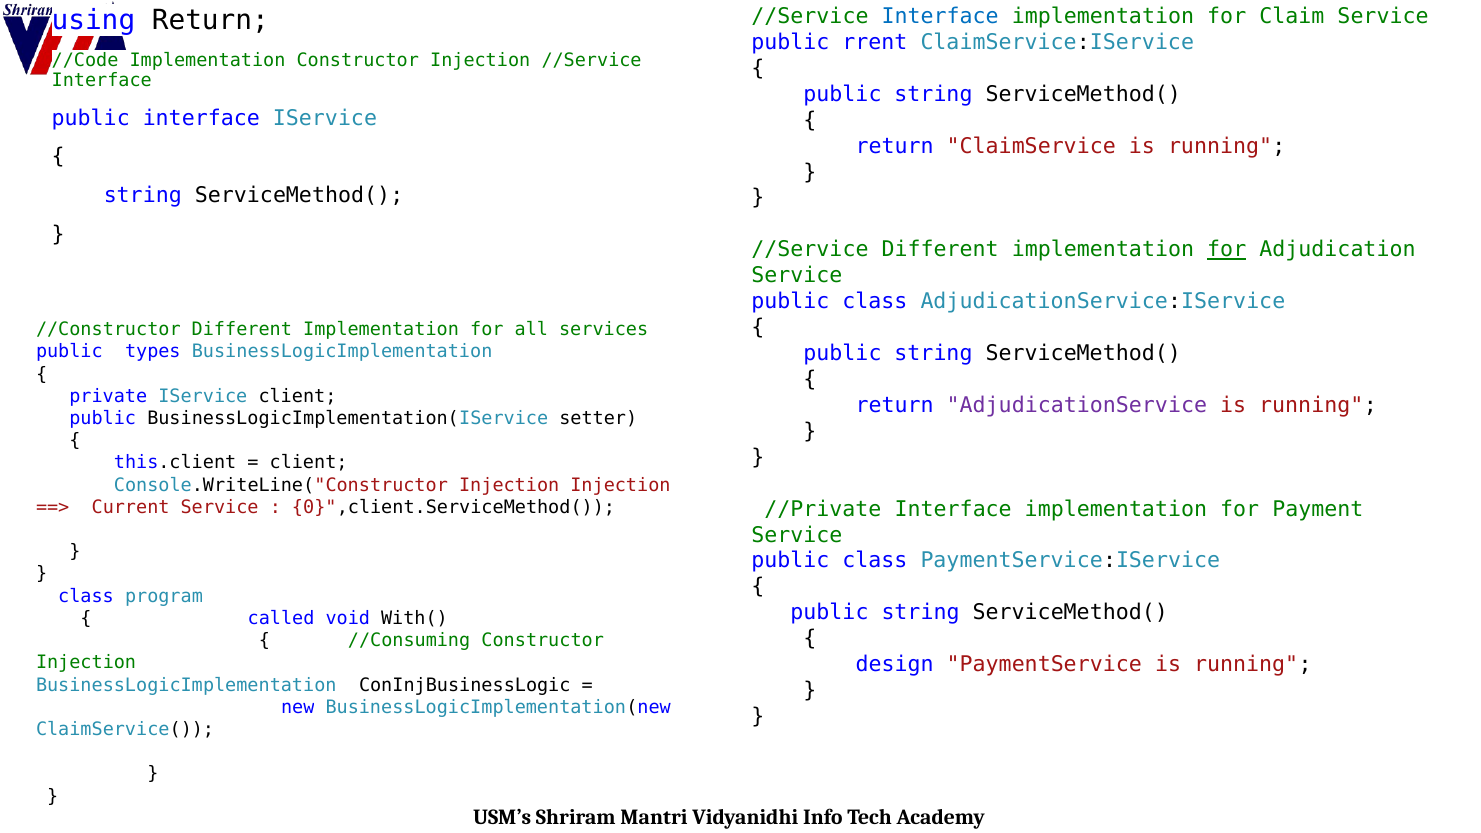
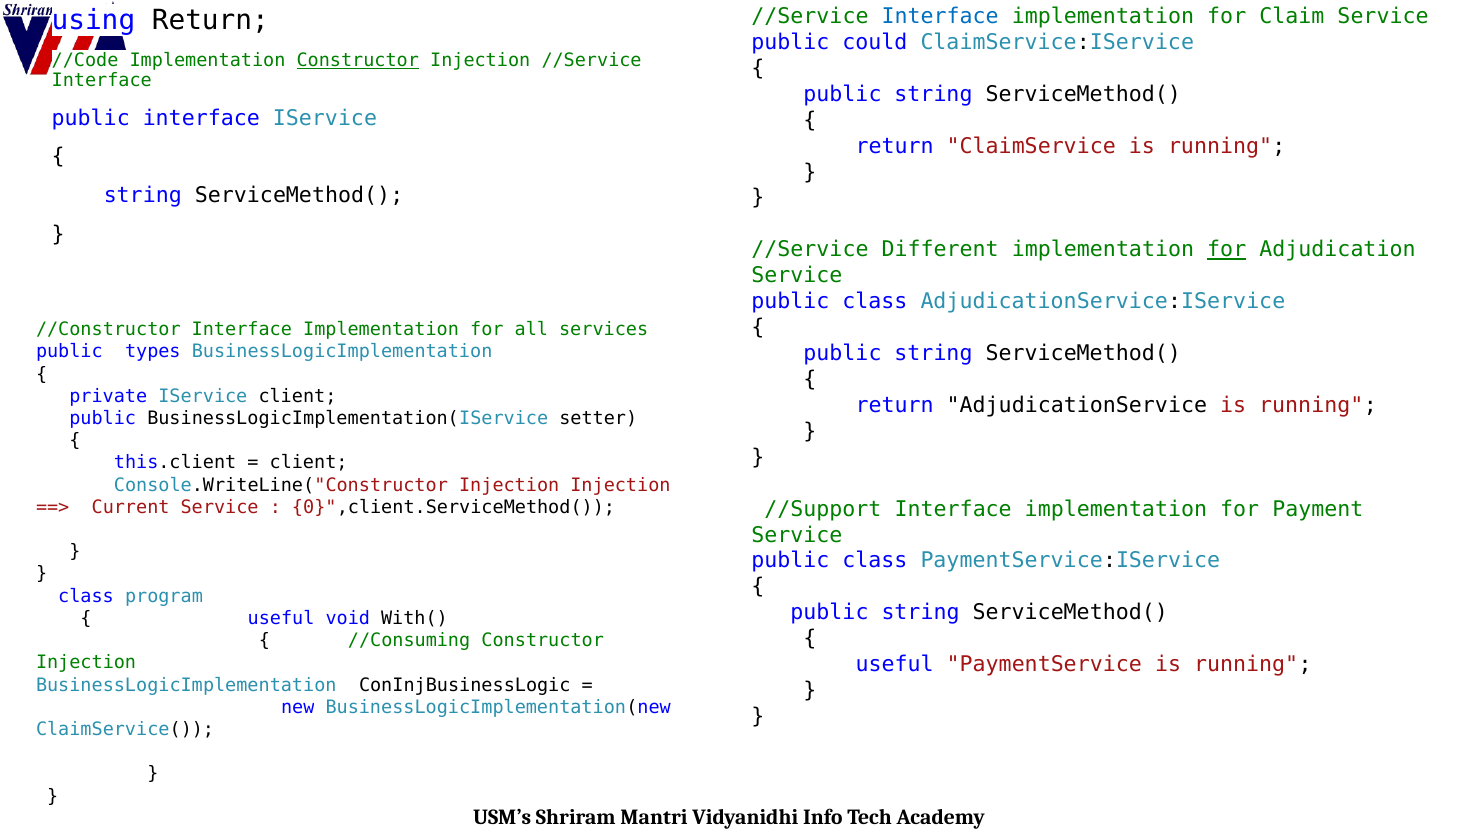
rrent: rrent -> could
Constructor at (358, 61) underline: none -> present
//Constructor Different: Different -> Interface
AdjudicationService colour: purple -> black
//Private: //Private -> //Support
called at (281, 618): called -> useful
design at (895, 665): design -> useful
